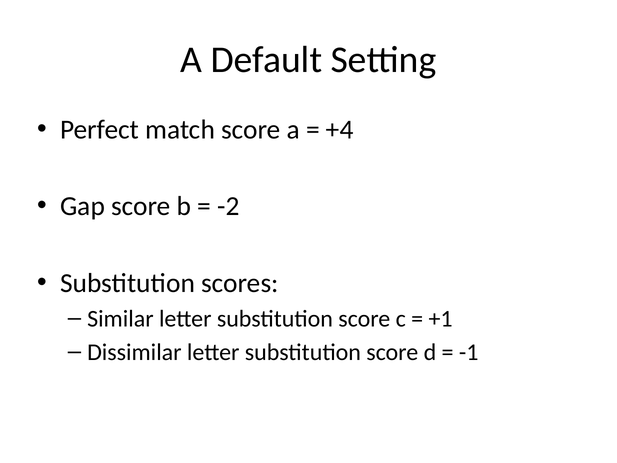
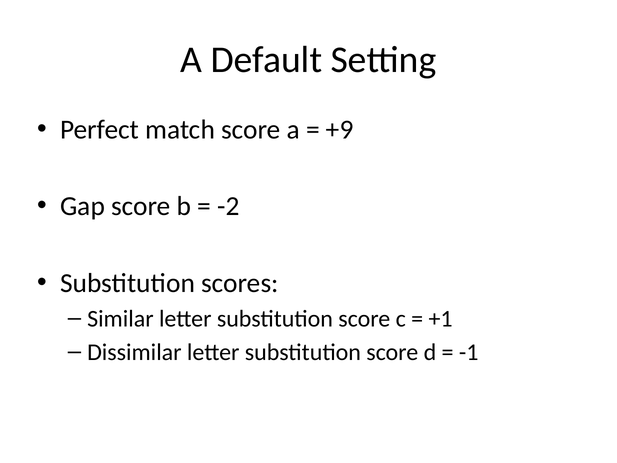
+4: +4 -> +9
